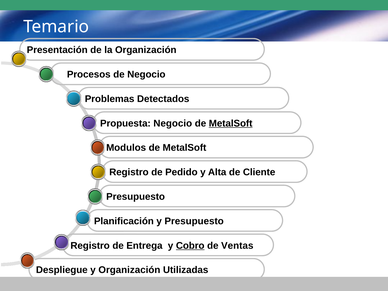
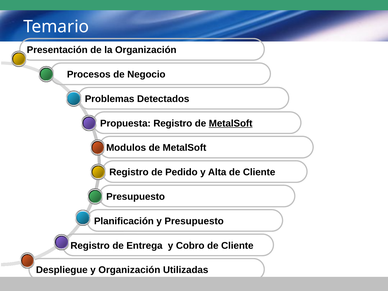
Negocio at (173, 123): Negocio -> Registro
Cobro underline: present -> none
Ventas at (237, 246): Ventas -> Cliente
